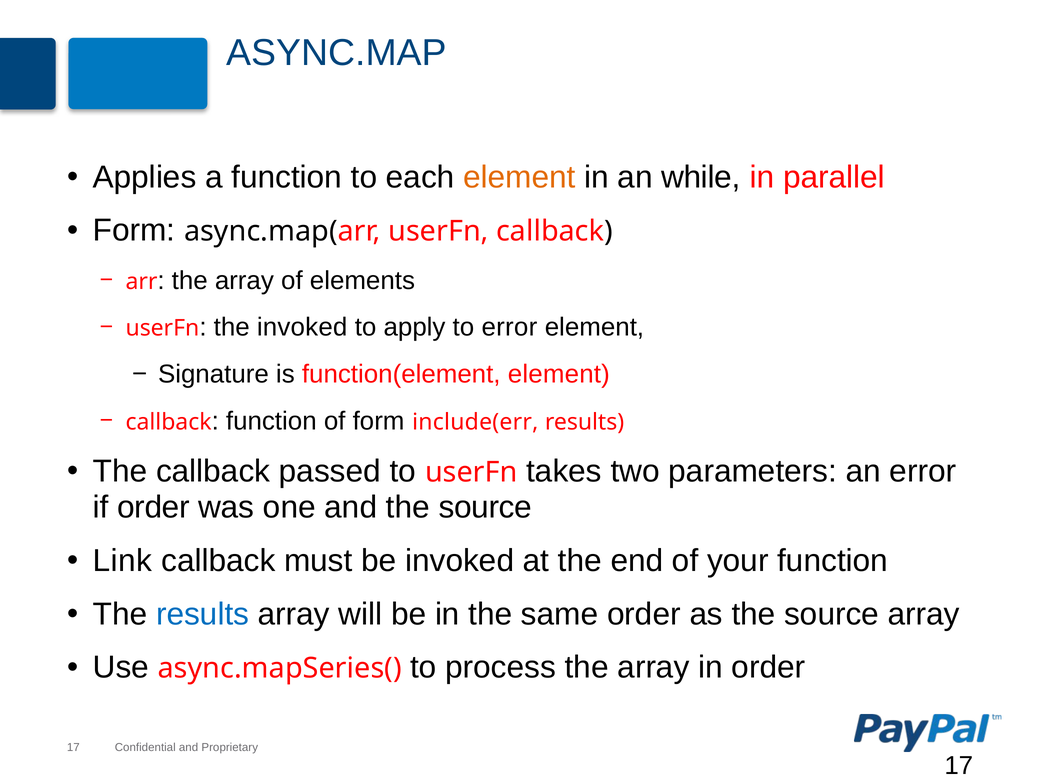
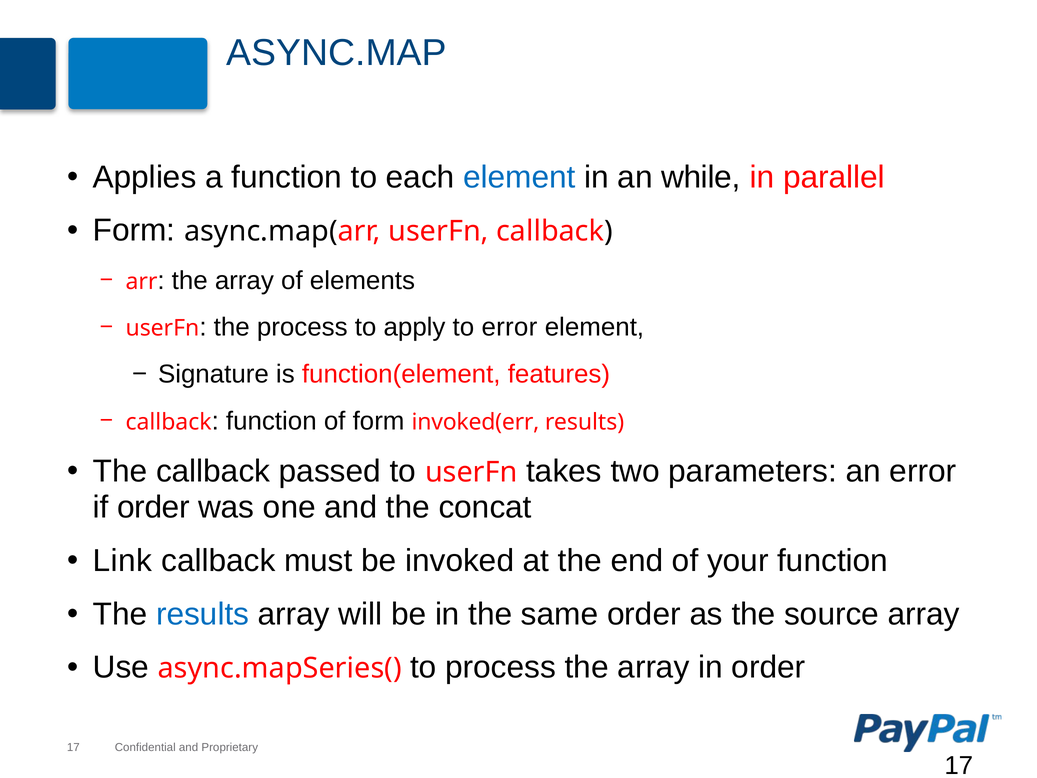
element at (519, 177) colour: orange -> blue
the invoked: invoked -> process
function(element element: element -> features
include(err: include(err -> invoked(err
and the source: source -> concat
